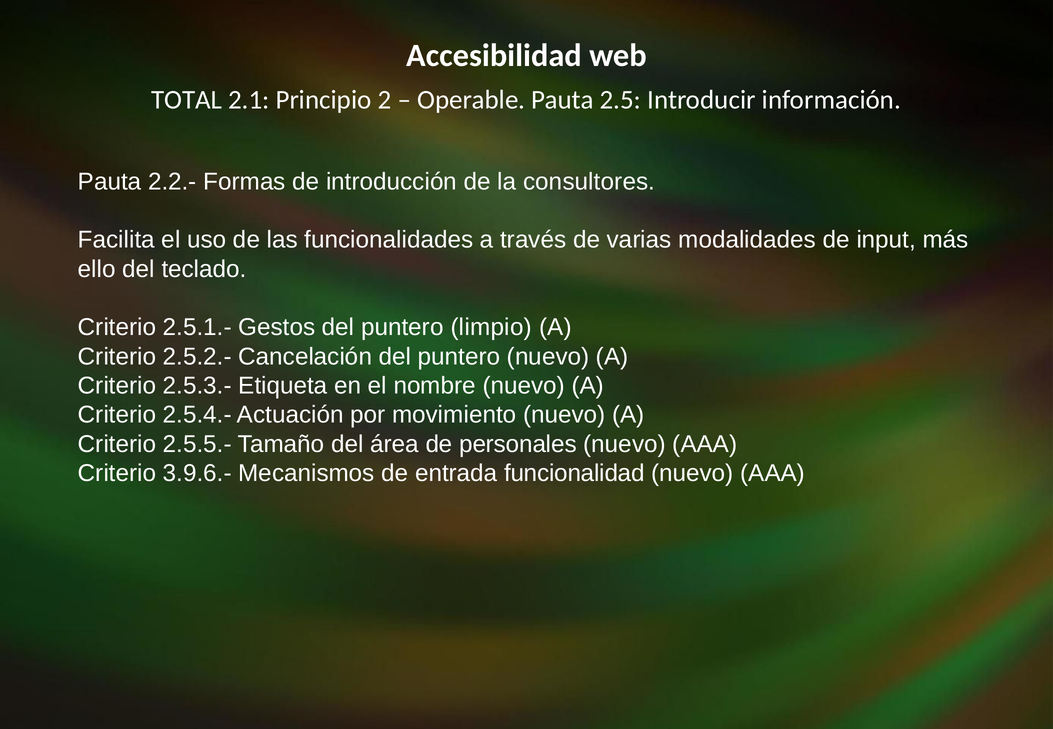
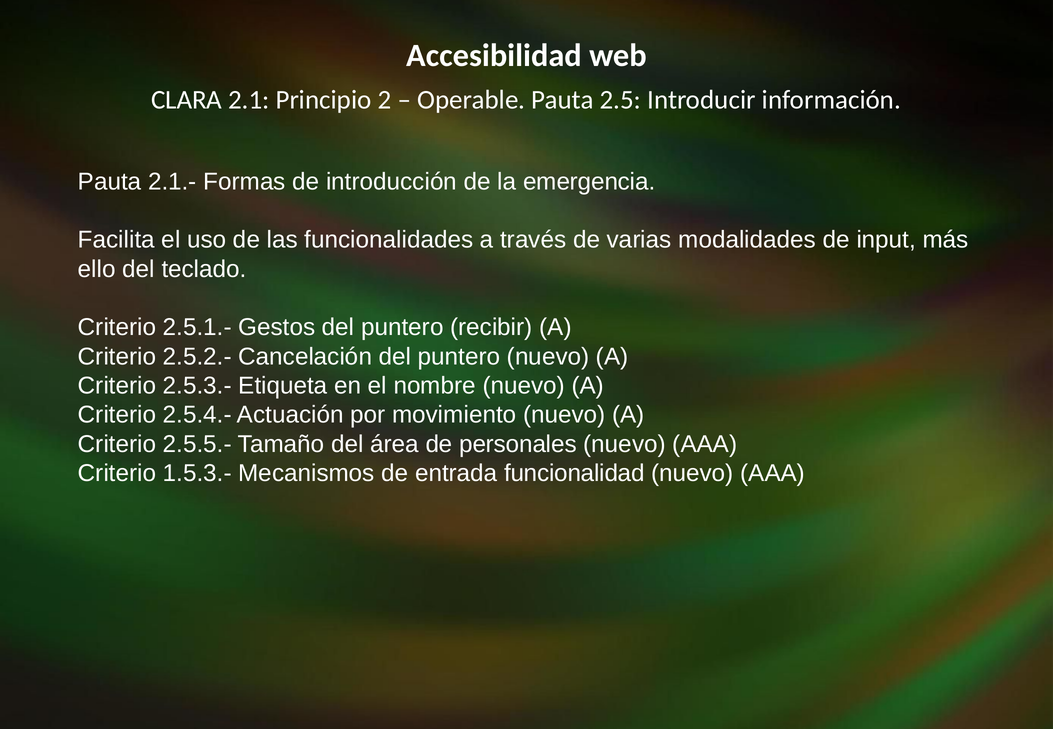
TOTAL: TOTAL -> CLARA
2.2.-: 2.2.- -> 2.1.-
consultores: consultores -> emergencia
limpio: limpio -> recibir
3.9.6.-: 3.9.6.- -> 1.5.3.-
